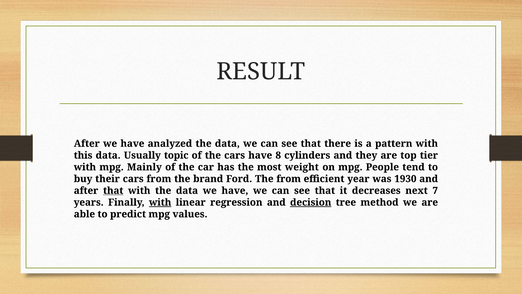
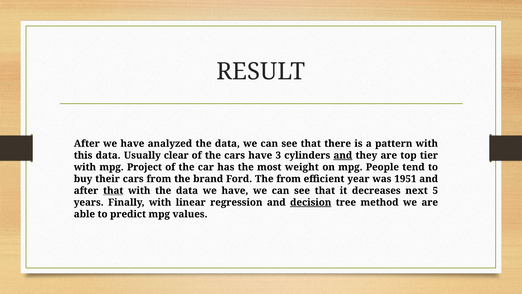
topic: topic -> clear
8: 8 -> 3
and at (343, 155) underline: none -> present
Mainly: Mainly -> Project
1930: 1930 -> 1951
7: 7 -> 5
with at (160, 202) underline: present -> none
